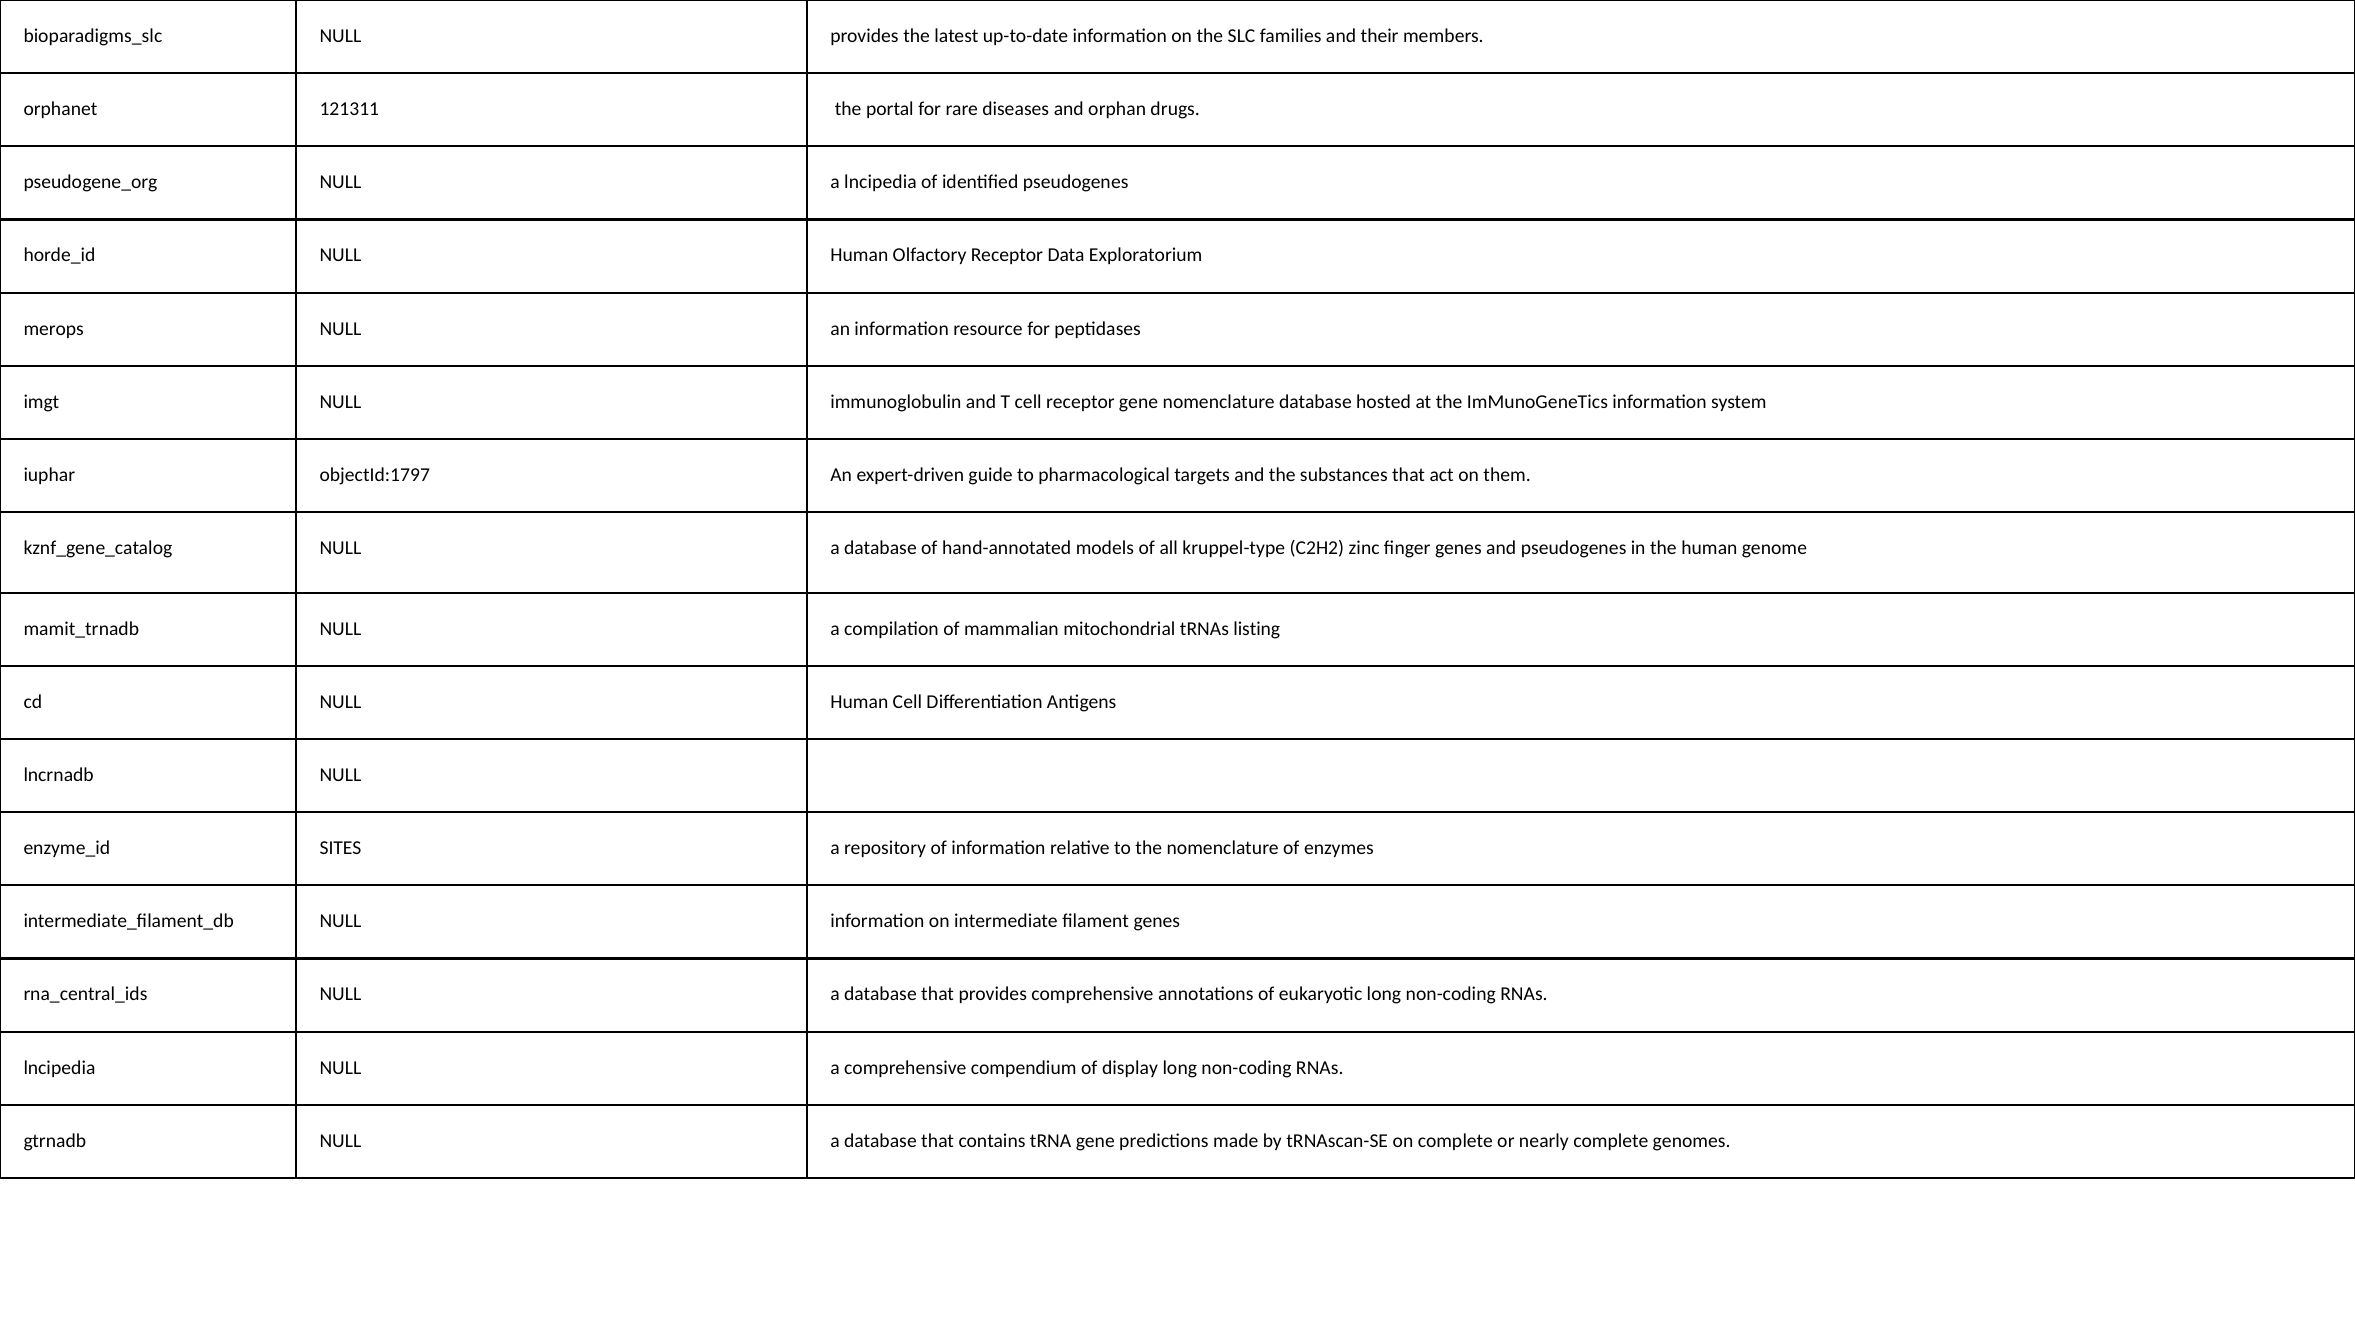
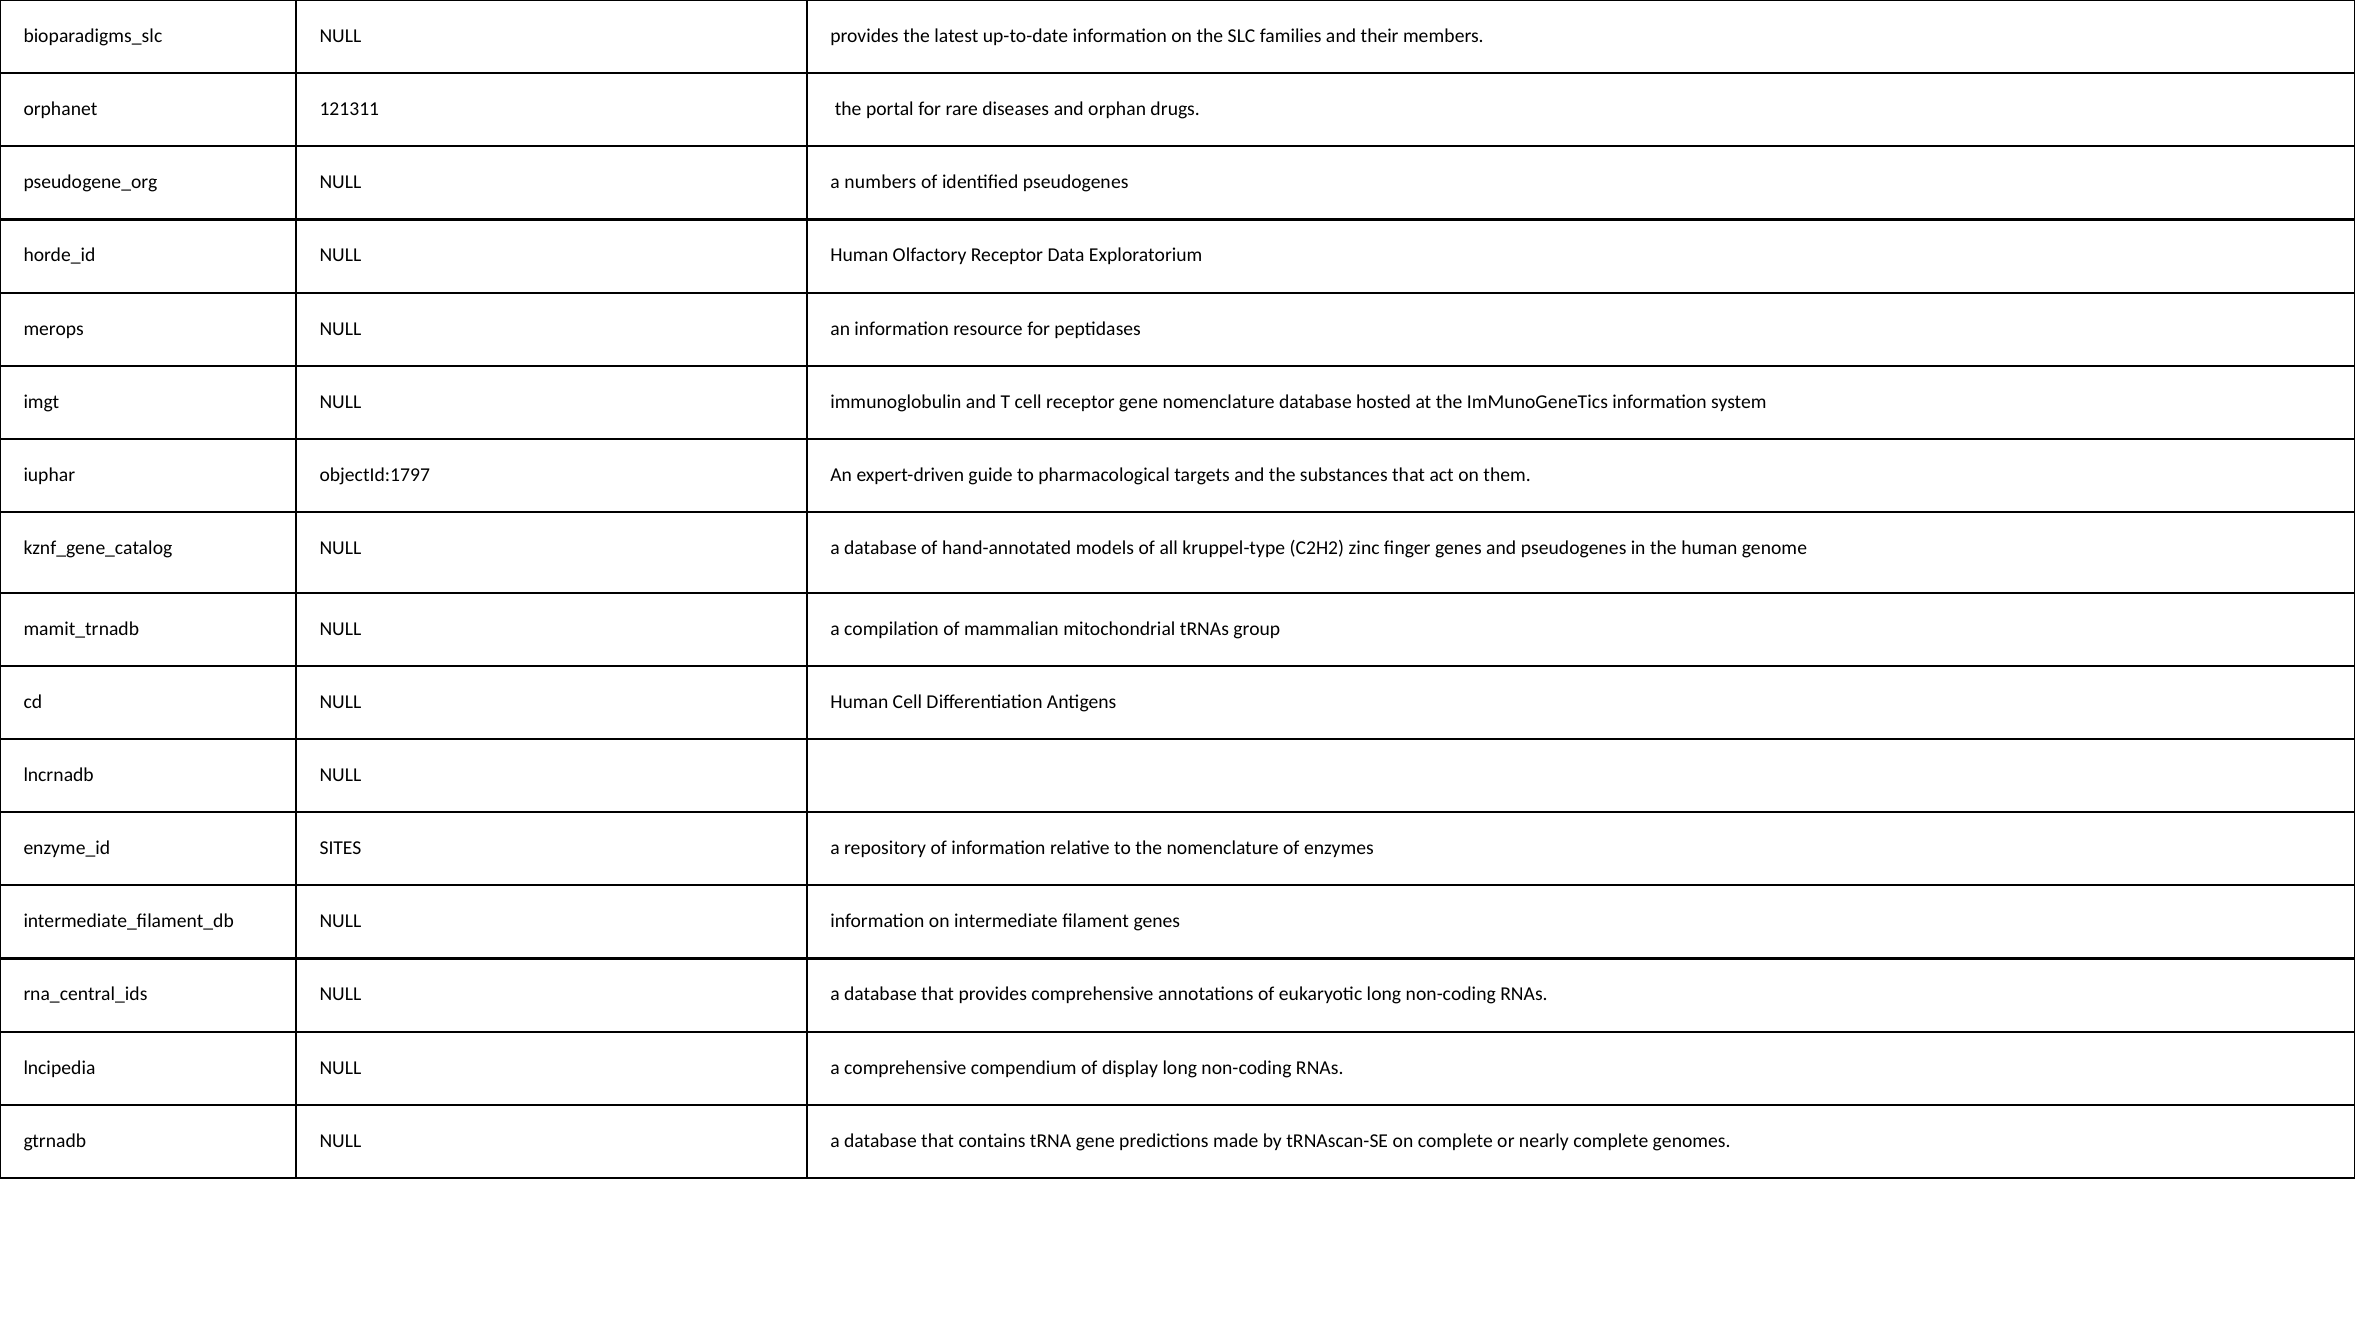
a lncipedia: lncipedia -> numbers
listing: listing -> group
